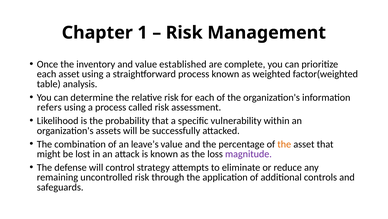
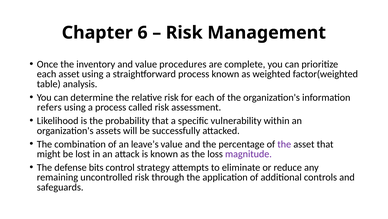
1: 1 -> 6
established: established -> procedures
the at (284, 144) colour: orange -> purple
defense will: will -> bits
